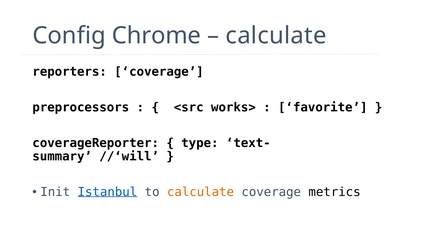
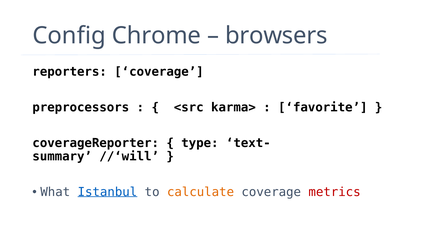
calculate at (276, 36): calculate -> browsers
works>: works> -> karma>
Init: Init -> What
metrics colour: black -> red
